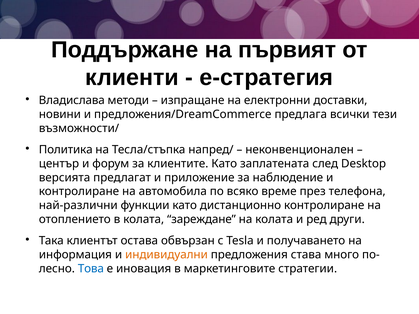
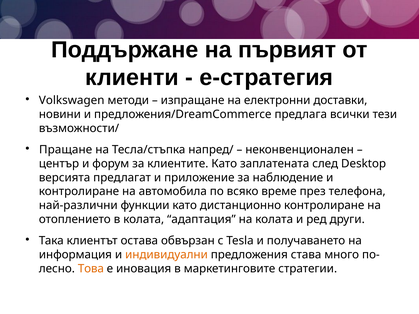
Владислава: Владислава -> Volkswagen
Политика: Политика -> Пращане
зареждане: зареждане -> адаптация
Това colour: blue -> orange
